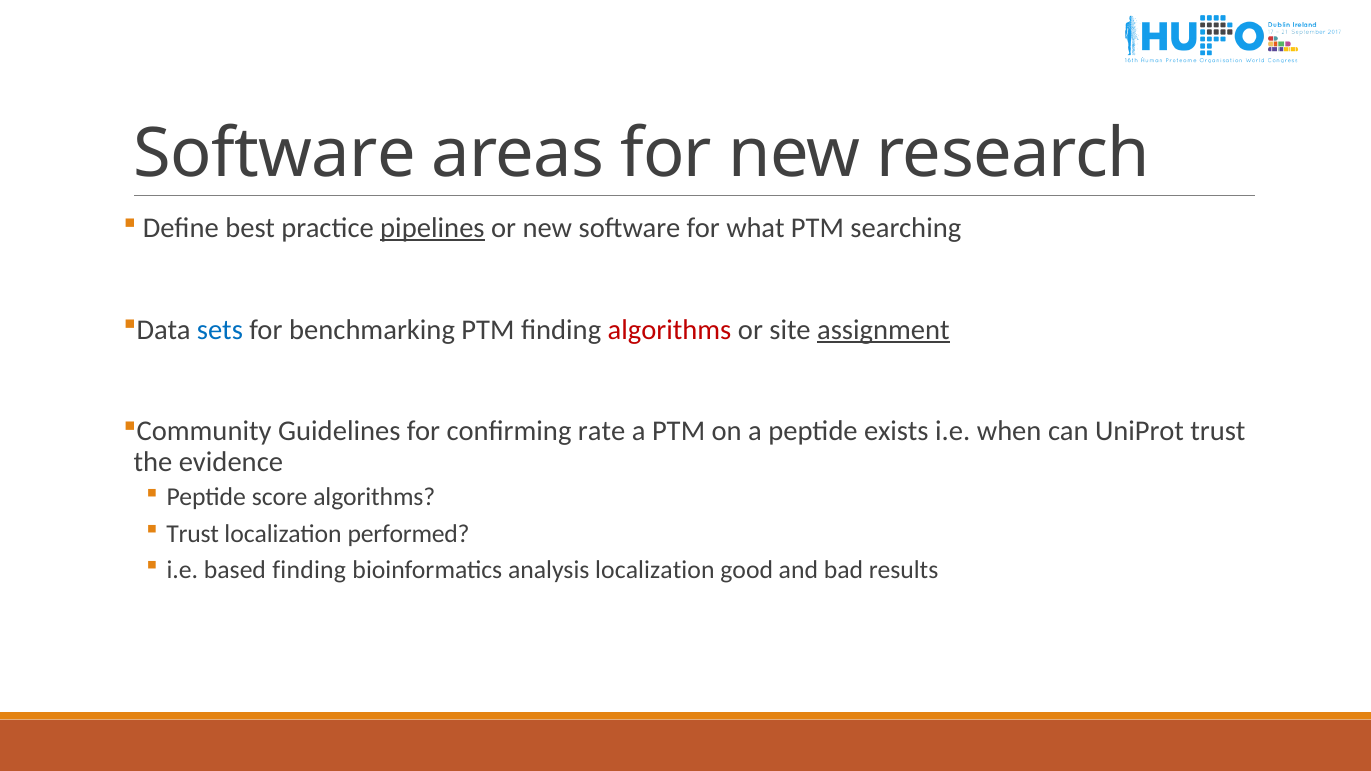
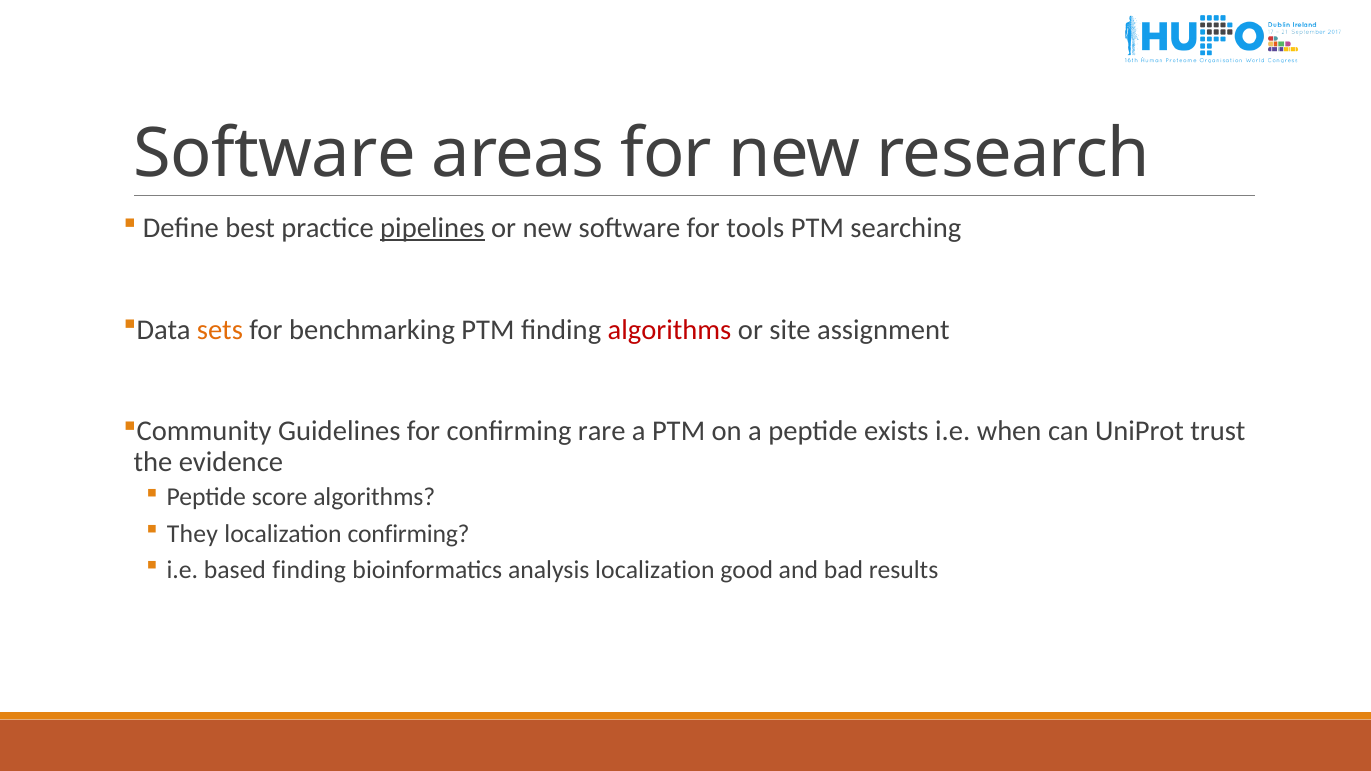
what: what -> tools
sets colour: blue -> orange
assignment underline: present -> none
rate: rate -> rare
Trust at (193, 534): Trust -> They
localization performed: performed -> confirming
